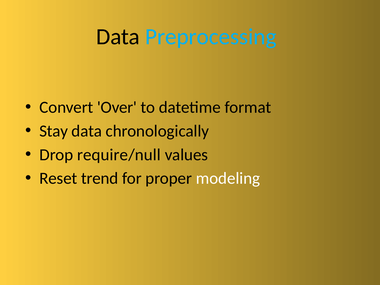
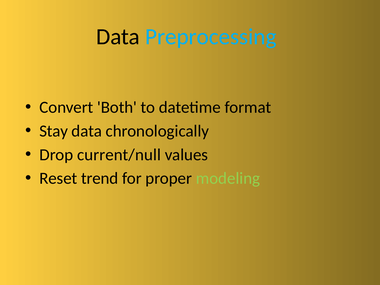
Over: Over -> Both
require/null: require/null -> current/null
modeling colour: white -> light green
